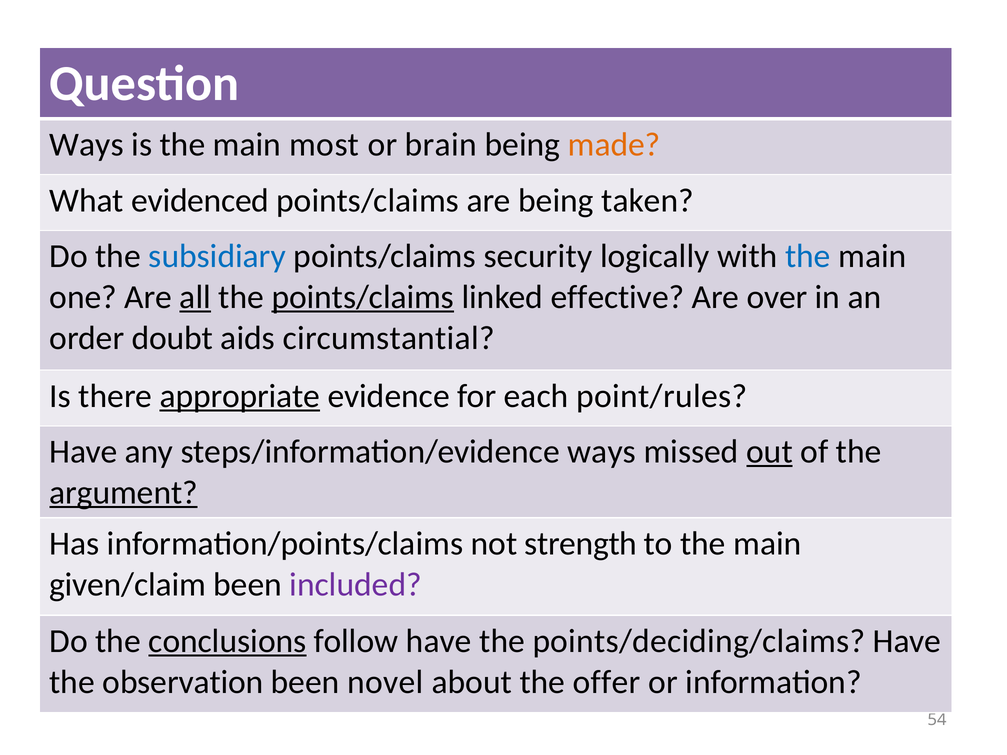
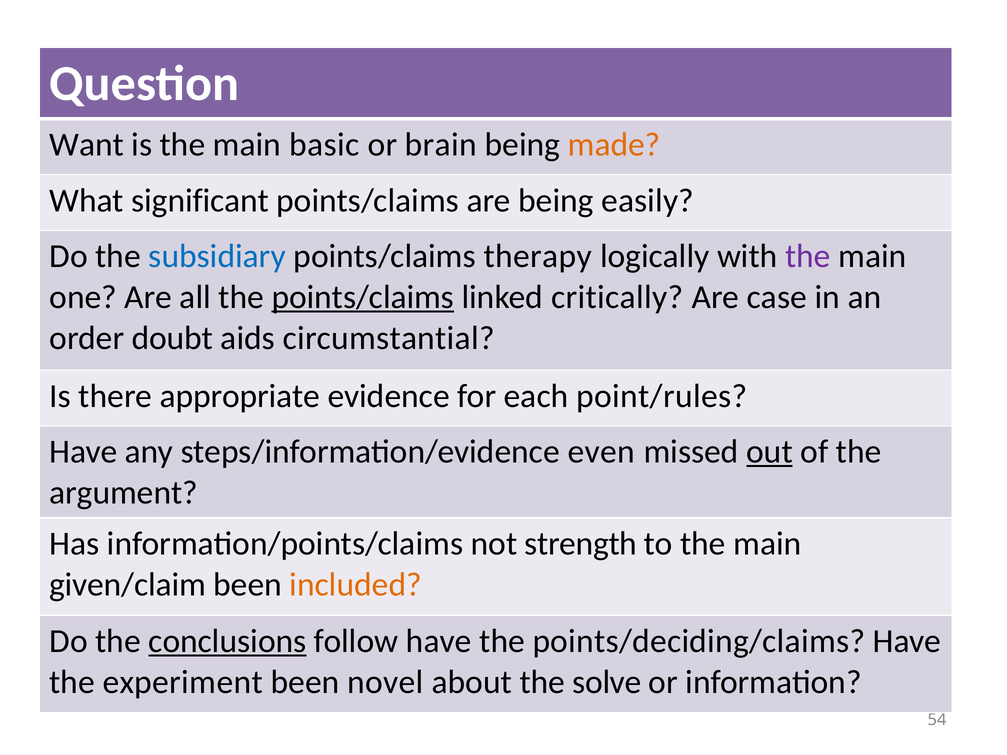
Ways at (87, 145): Ways -> Want
most: most -> basic
evidenced: evidenced -> significant
taken: taken -> easily
security: security -> therapy
the at (808, 256) colour: blue -> purple
all underline: present -> none
effective: effective -> critically
over: over -> case
appropriate underline: present -> none
steps/information/evidence ways: ways -> even
argument underline: present -> none
included colour: purple -> orange
observation: observation -> experiment
offer: offer -> solve
